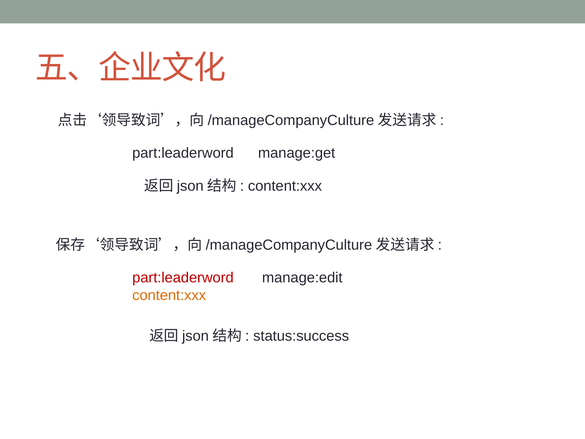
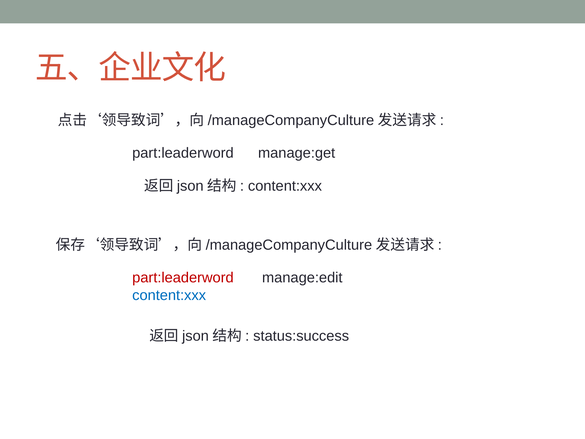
content:xxx at (169, 295) colour: orange -> blue
